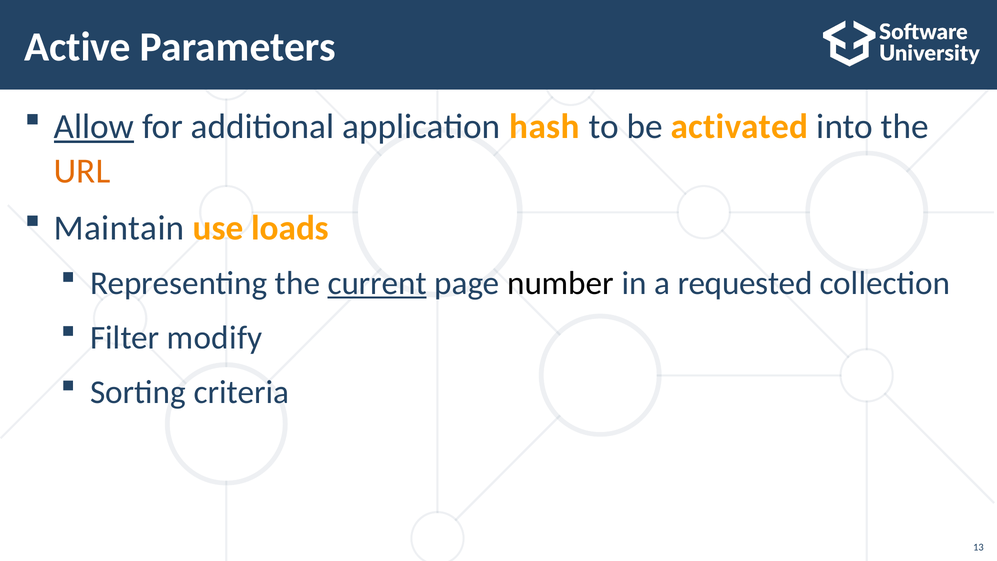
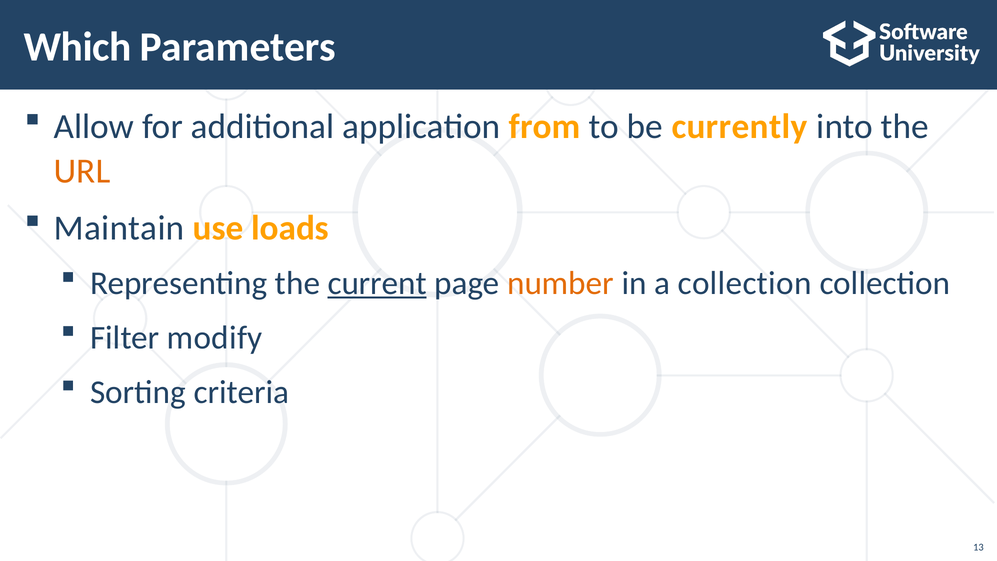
Active: Active -> Which
Allow underline: present -> none
hash: hash -> from
activated: activated -> currently
number colour: black -> orange
a requested: requested -> collection
